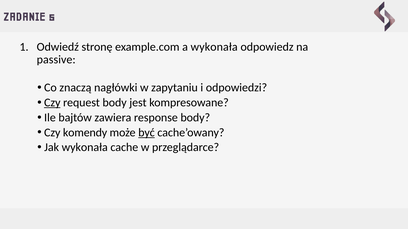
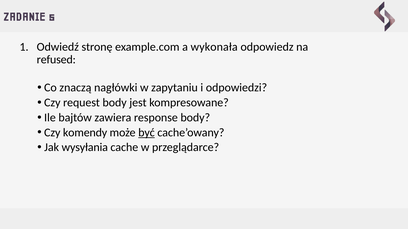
passive: passive -> refused
Czy at (52, 103) underline: present -> none
Jak wykonała: wykonała -> wysyłania
